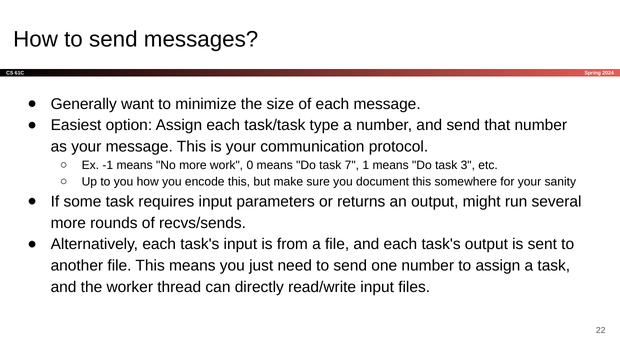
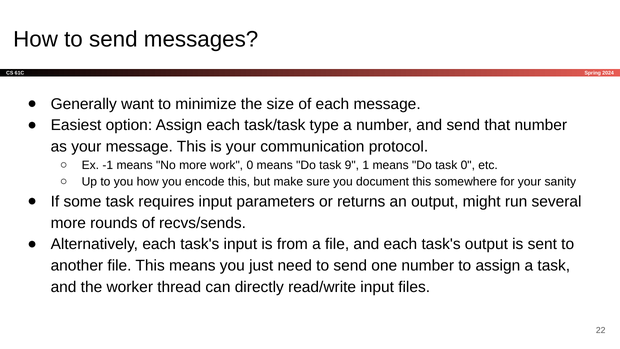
7: 7 -> 9
task 3: 3 -> 0
